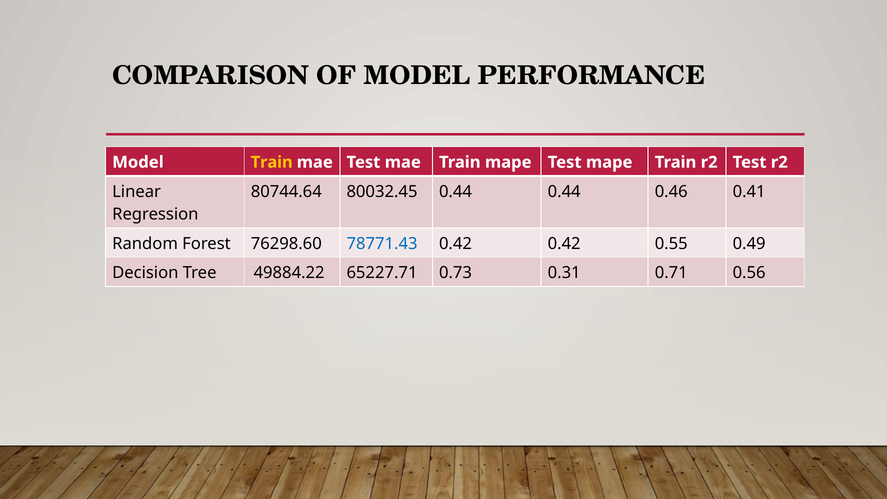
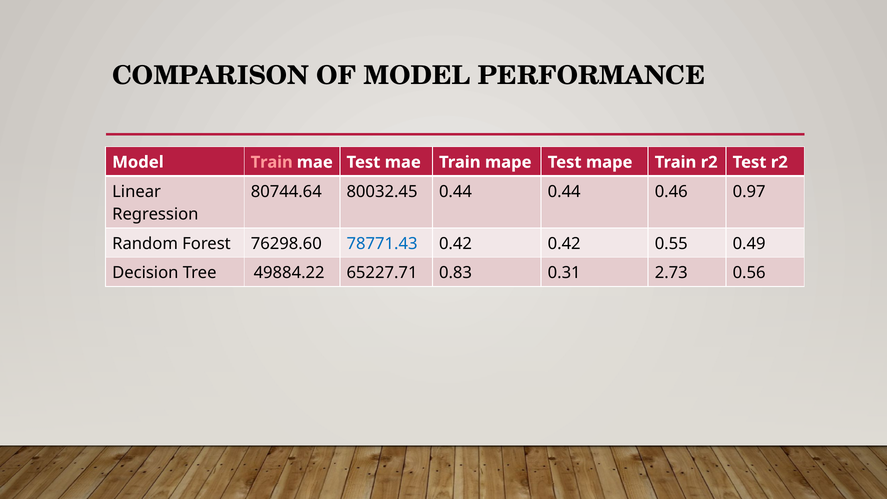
Train at (272, 162) colour: yellow -> pink
0.41: 0.41 -> 0.97
0.73: 0.73 -> 0.83
0.71: 0.71 -> 2.73
